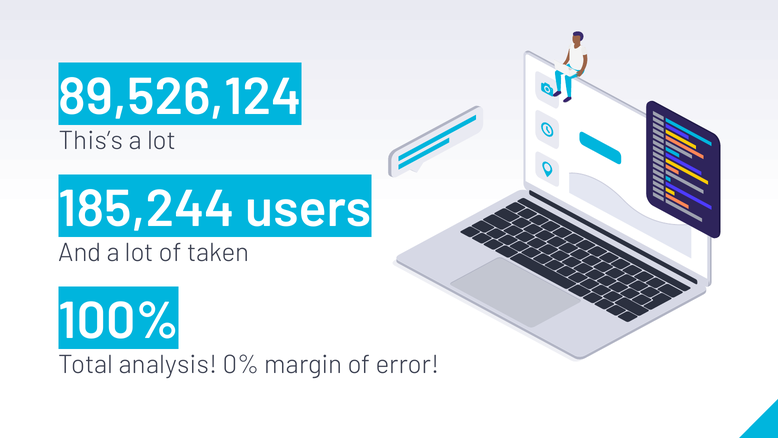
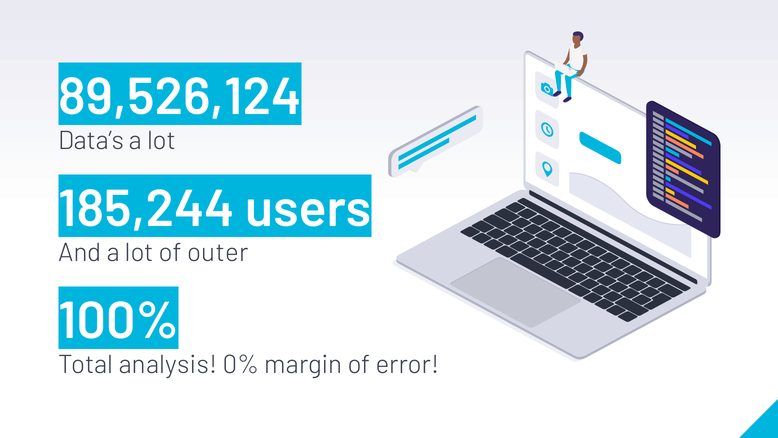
This’s: This’s -> Data’s
taken: taken -> outer
